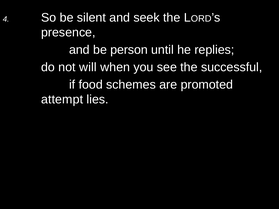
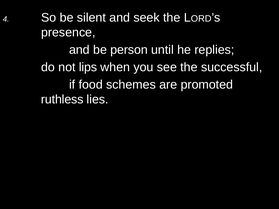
will: will -> lips
attempt: attempt -> ruthless
